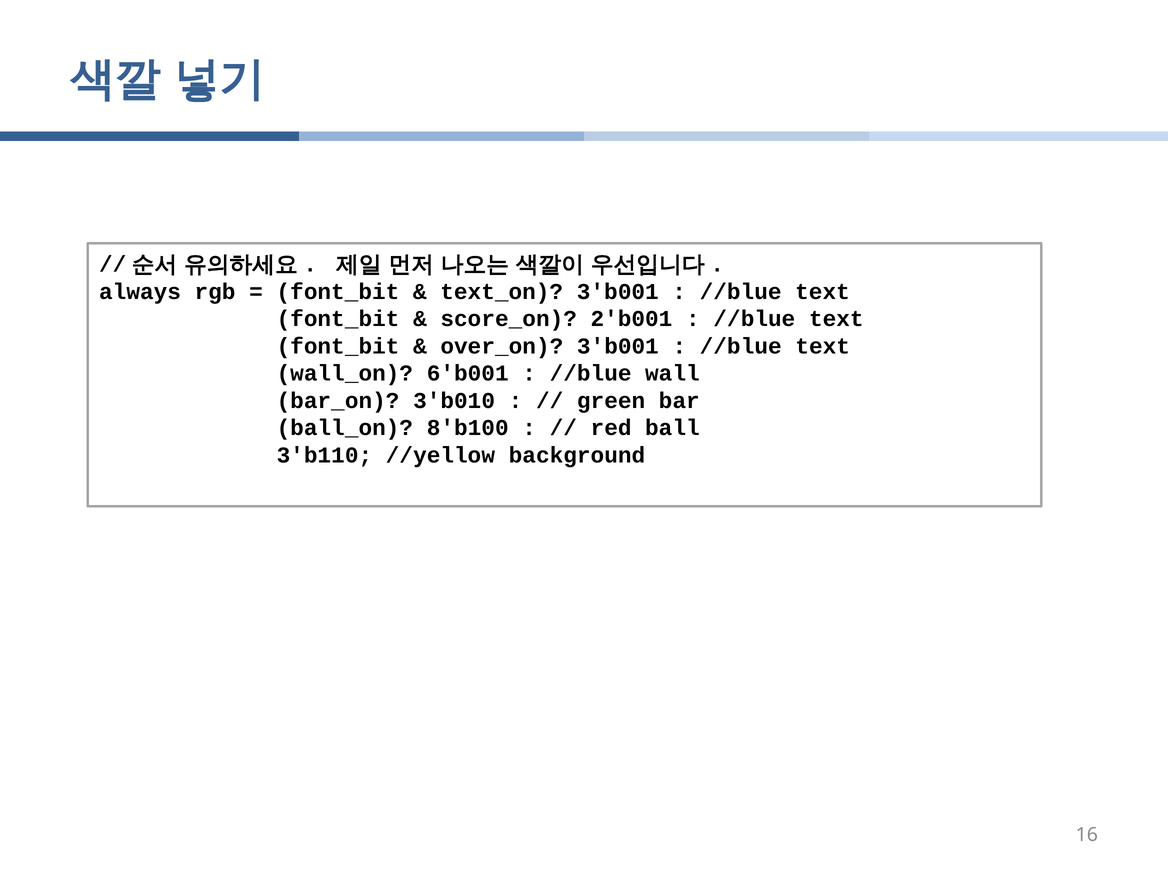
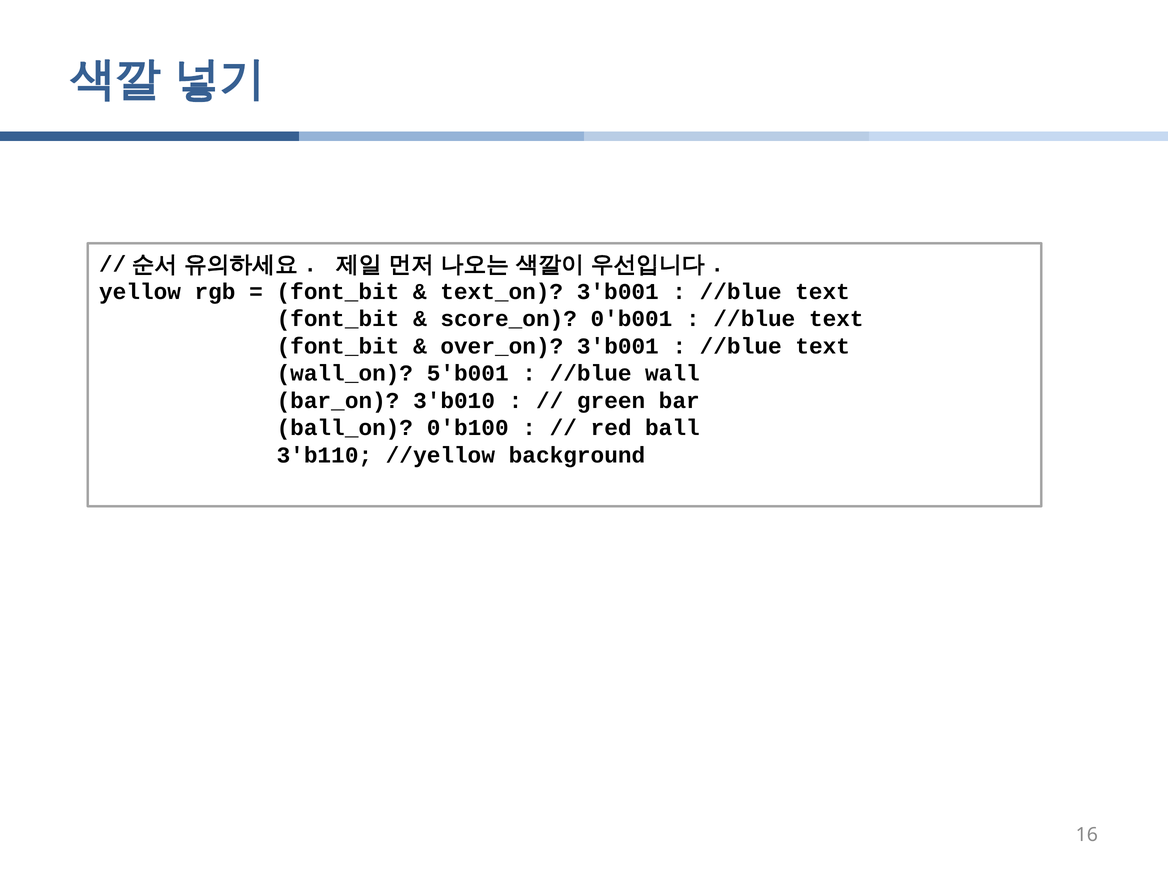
always: always -> yellow
2'b001: 2'b001 -> 0'b001
6'b001: 6'b001 -> 5'b001
8'b100: 8'b100 -> 0'b100
